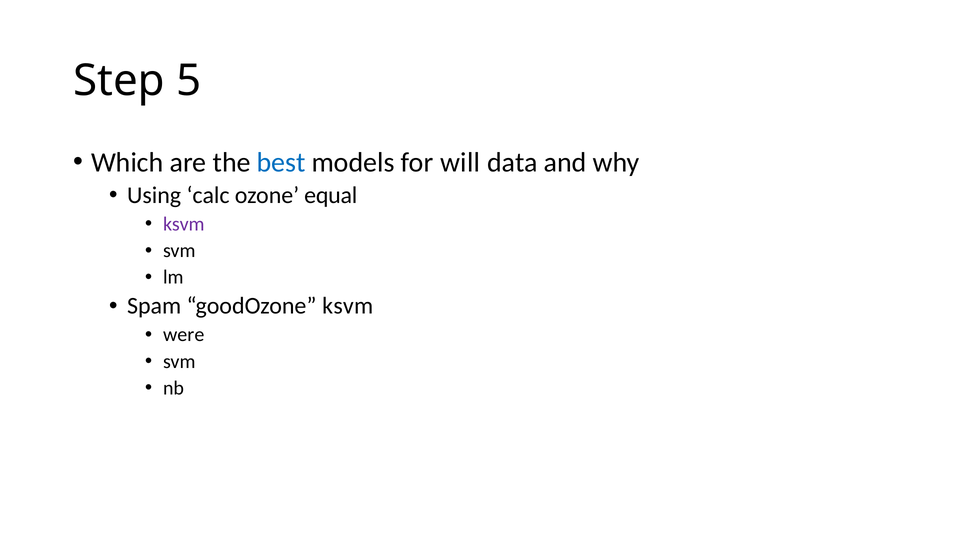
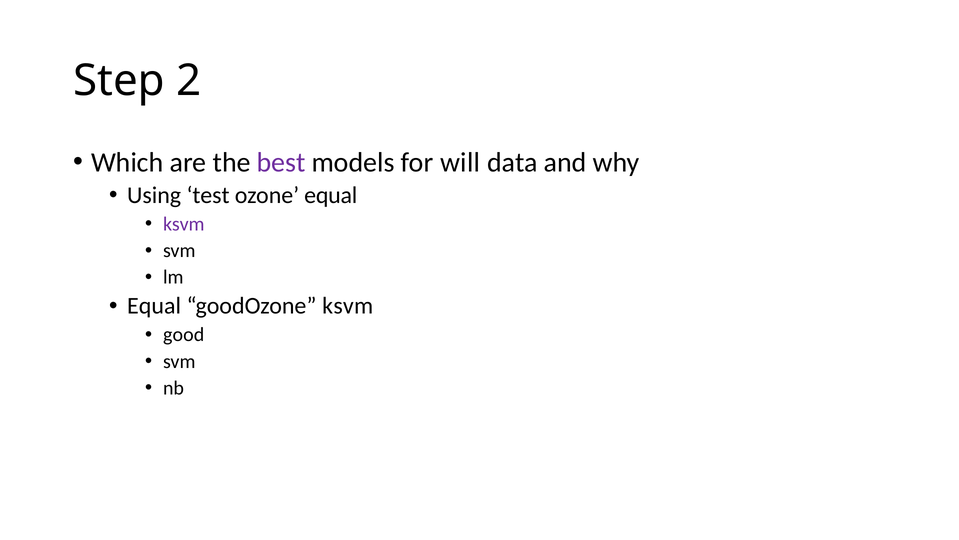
5: 5 -> 2
best colour: blue -> purple
calc: calc -> test
Spam at (154, 306): Spam -> Equal
were: were -> good
